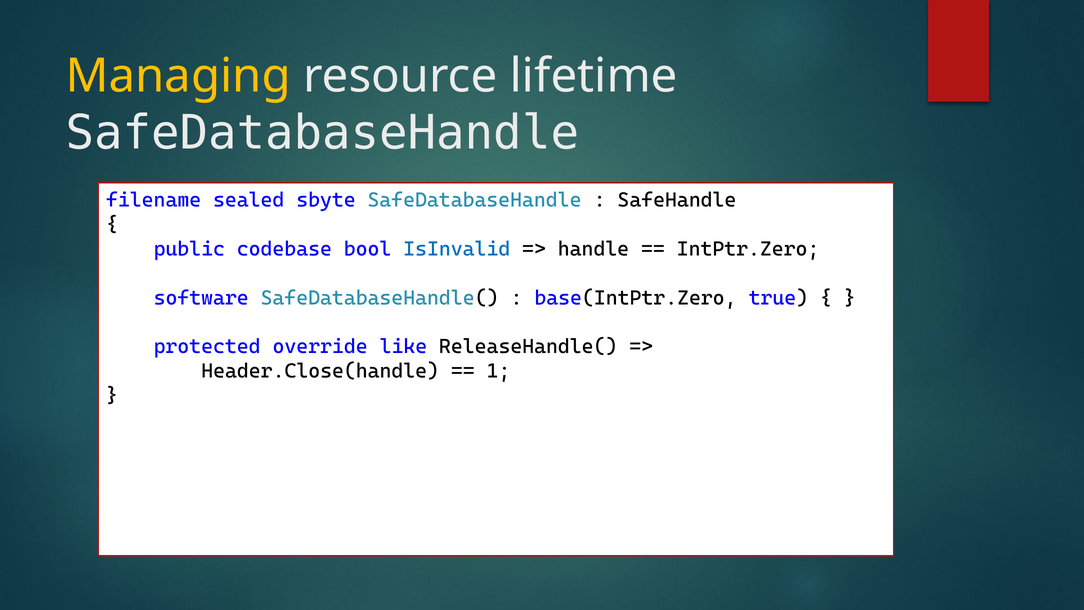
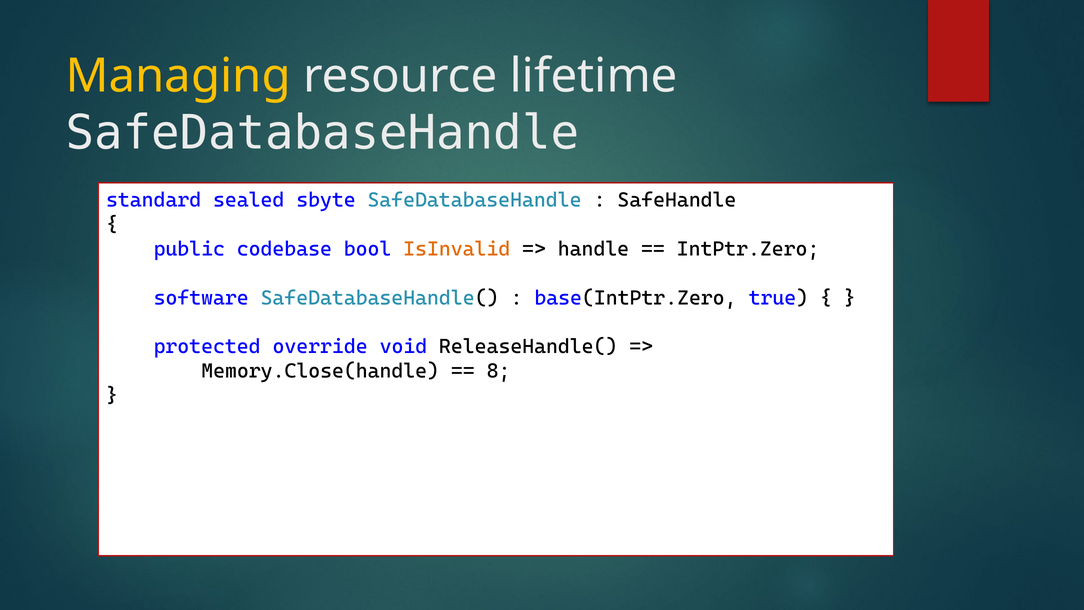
filename: filename -> standard
IsInvalid colour: blue -> orange
like: like -> void
Header.Close(handle: Header.Close(handle -> Memory.Close(handle
1: 1 -> 8
